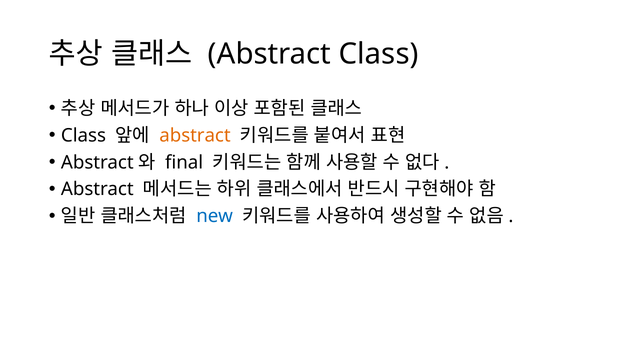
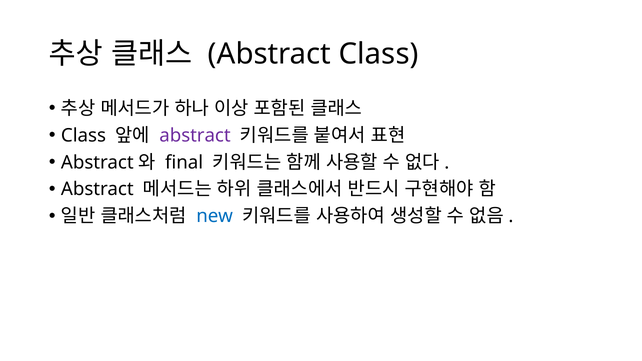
abstract at (195, 135) colour: orange -> purple
